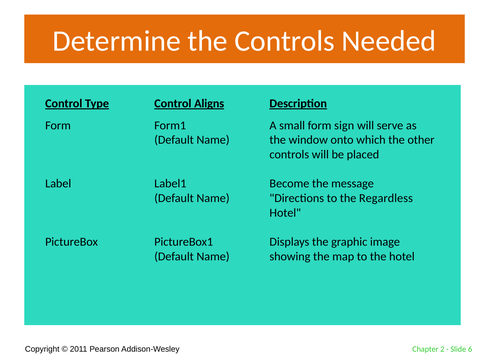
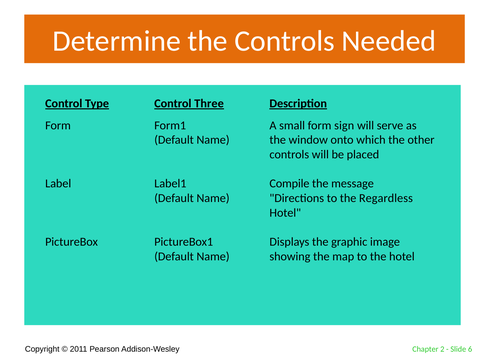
Aligns: Aligns -> Three
Become: Become -> Compile
